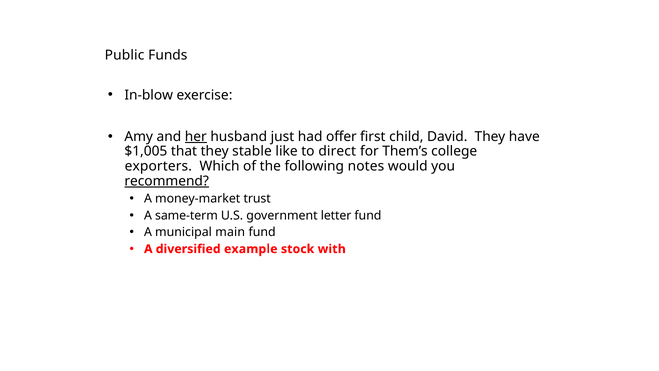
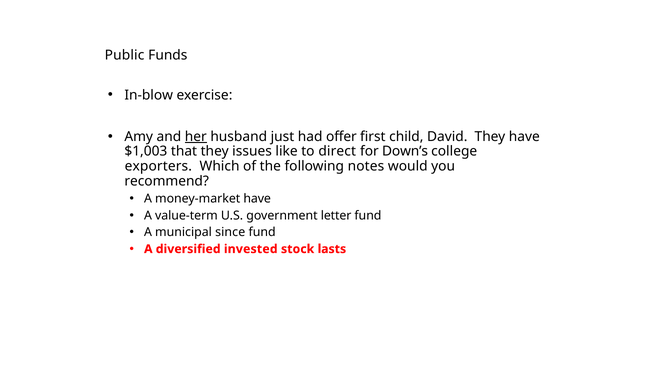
$1,005: $1,005 -> $1,003
stable: stable -> issues
Them’s: Them’s -> Down’s
recommend underline: present -> none
money-market trust: trust -> have
same-term: same-term -> value-term
main: main -> since
example: example -> invested
with: with -> lasts
